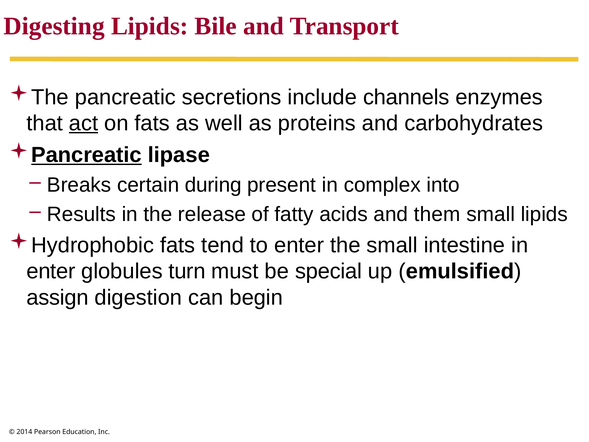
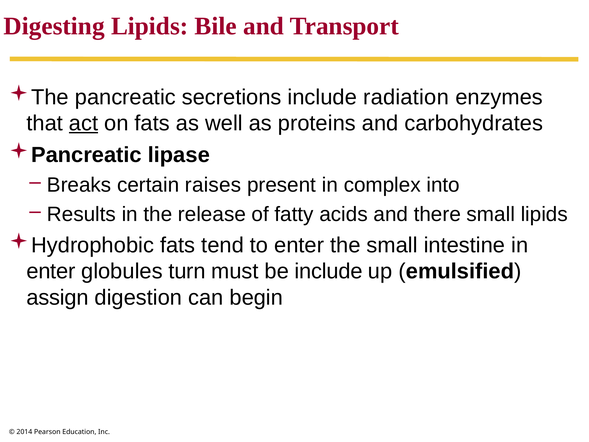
channels: channels -> radiation
Pancreatic at (86, 155) underline: present -> none
during: during -> raises
them: them -> there
be special: special -> include
